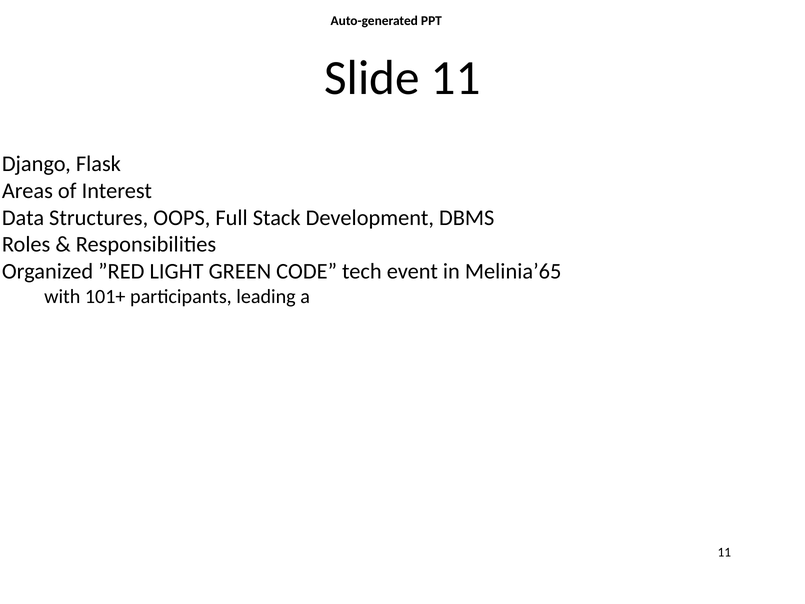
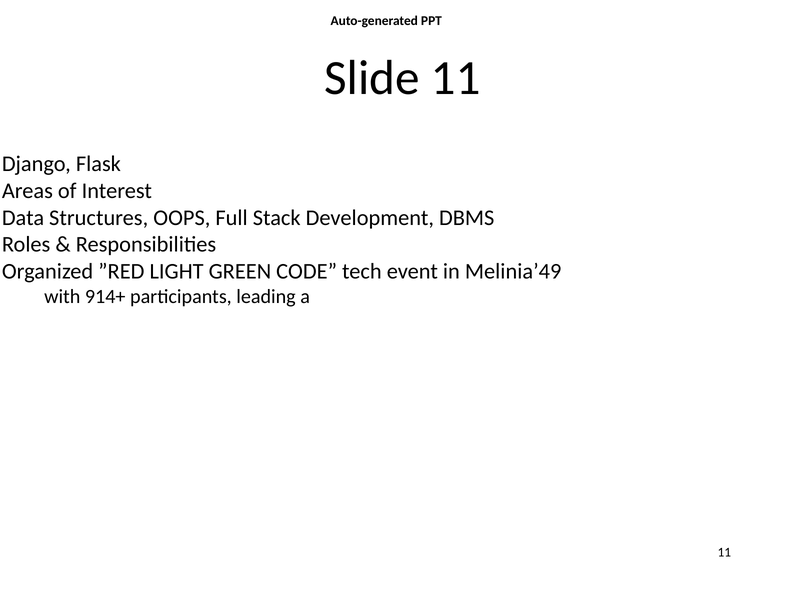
Melinia’65: Melinia’65 -> Melinia’49
101+: 101+ -> 914+
